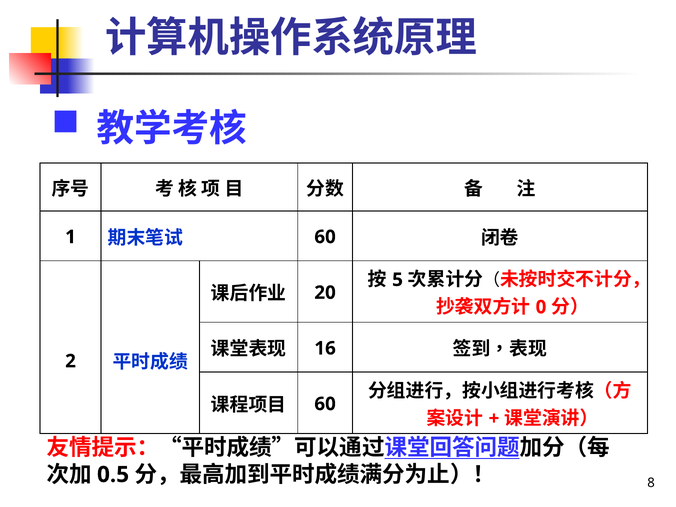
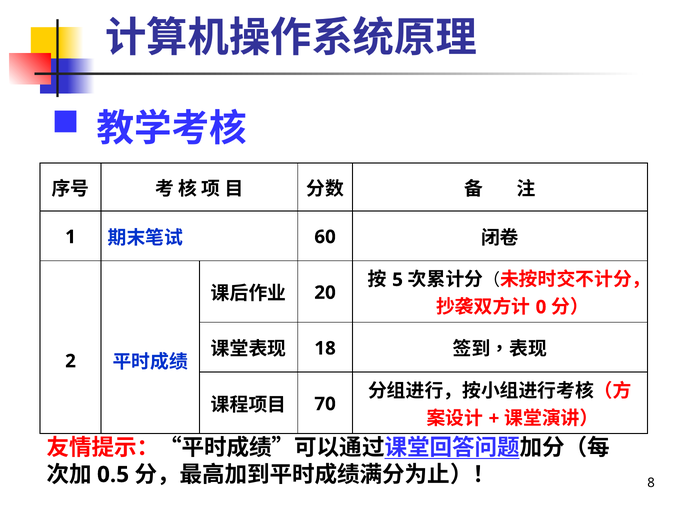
16: 16 -> 18
60 at (325, 404): 60 -> 70
